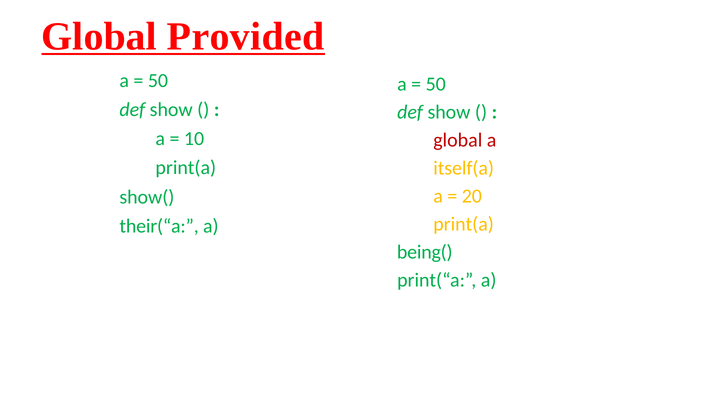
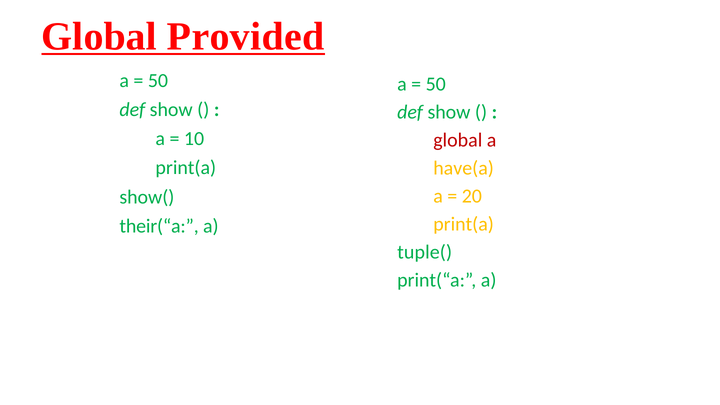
itself(a: itself(a -> have(a
being(: being( -> tuple(
